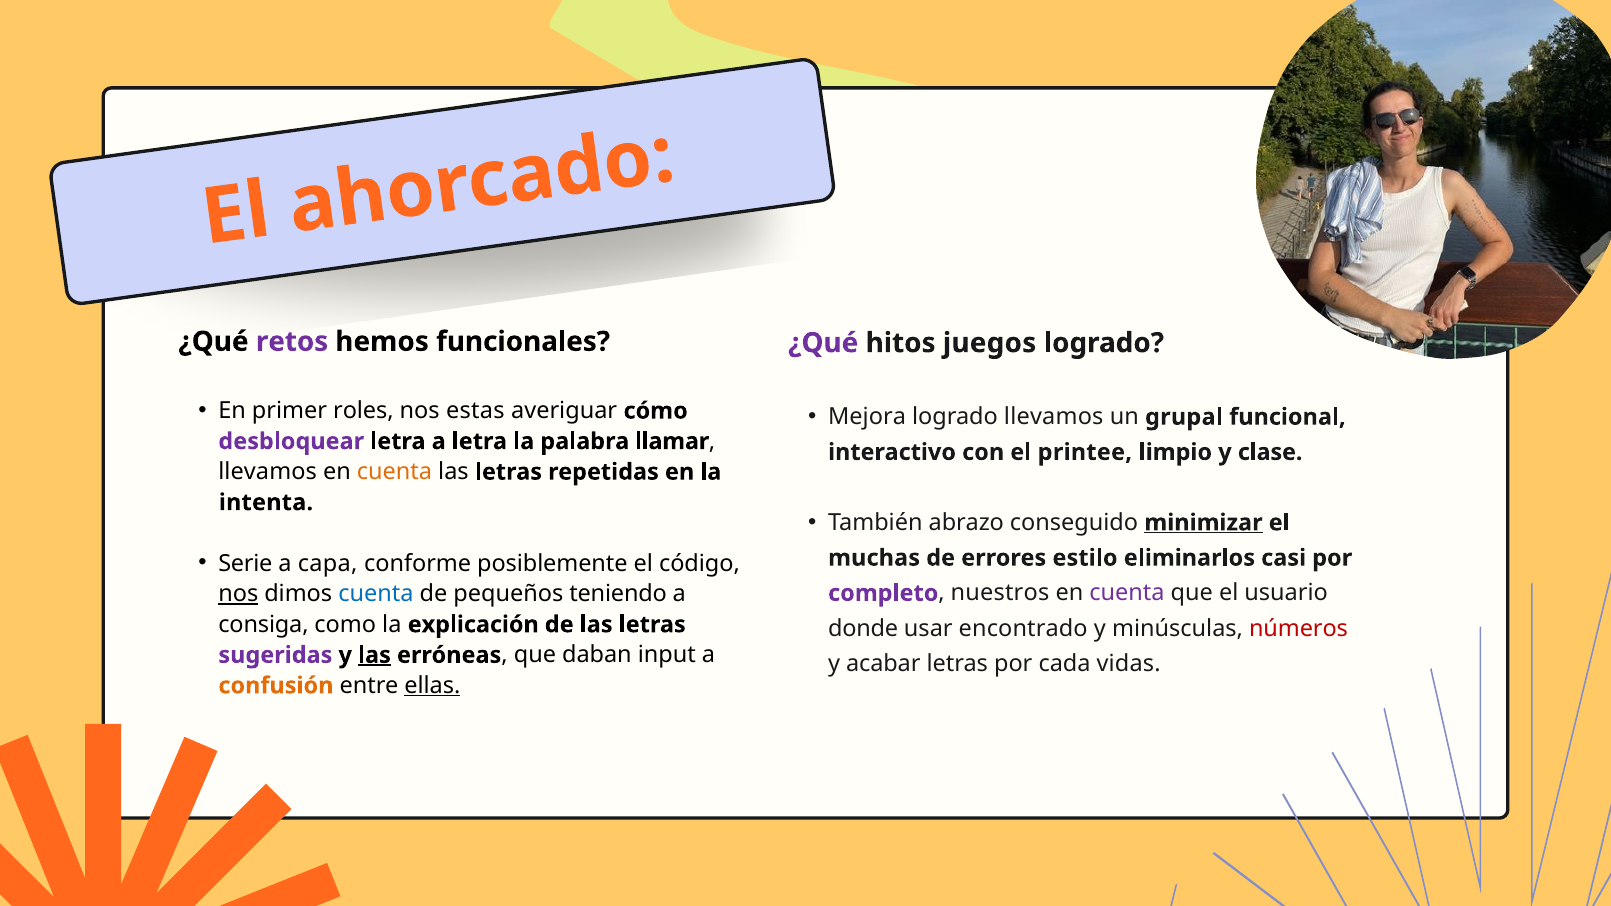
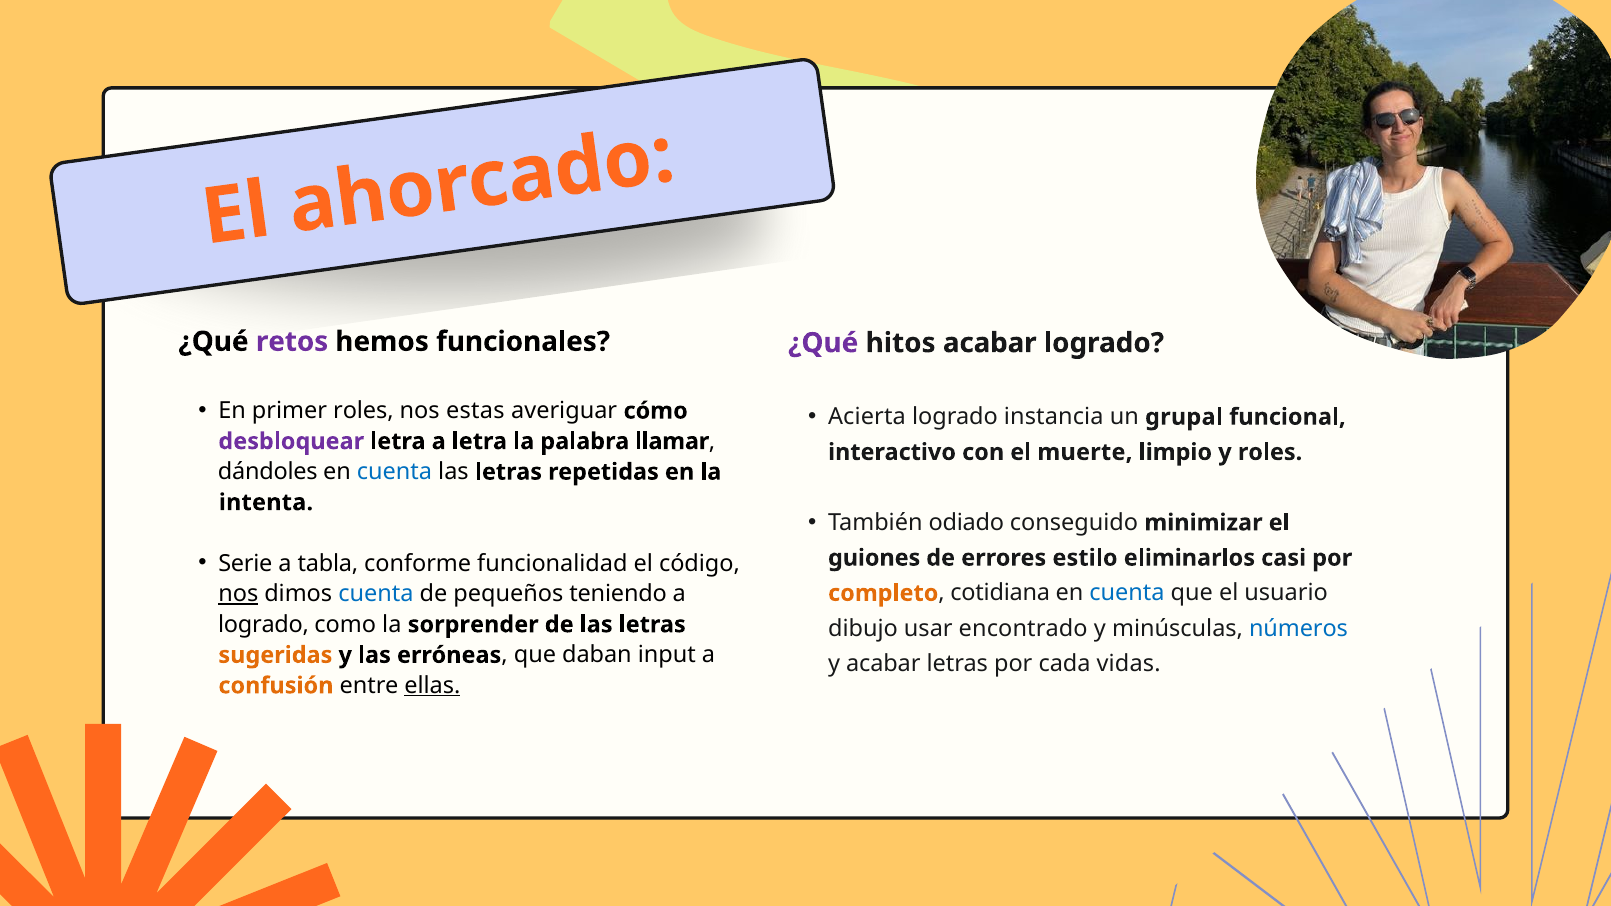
hitos juegos: juegos -> acabar
Mejora: Mejora -> Acierta
logrado llevamos: llevamos -> instancia
printee: printee -> muerte
y clase: clase -> roles
llevamos at (268, 472): llevamos -> dándoles
cuenta at (395, 472) colour: orange -> blue
abrazo: abrazo -> odiado
minimizar underline: present -> none
capa: capa -> tabla
posiblemente: posiblemente -> funcionalidad
muchas: muchas -> guiones
completo colour: purple -> orange
nuestros: nuestros -> cotidiana
cuenta at (1127, 593) colour: purple -> blue
consiga at (263, 625): consiga -> logrado
explicación: explicación -> sorprender
donde: donde -> dibujo
números colour: red -> blue
sugeridas colour: purple -> orange
las at (374, 655) underline: present -> none
